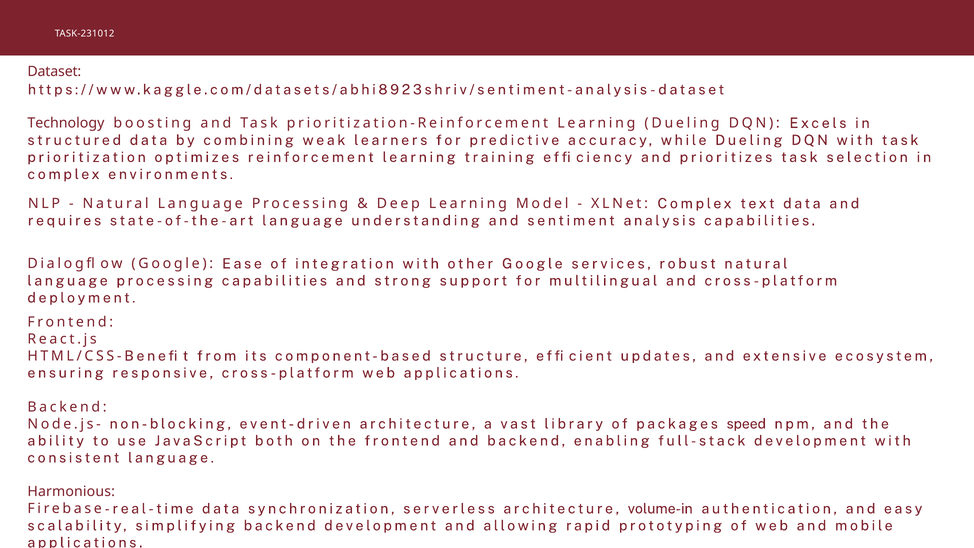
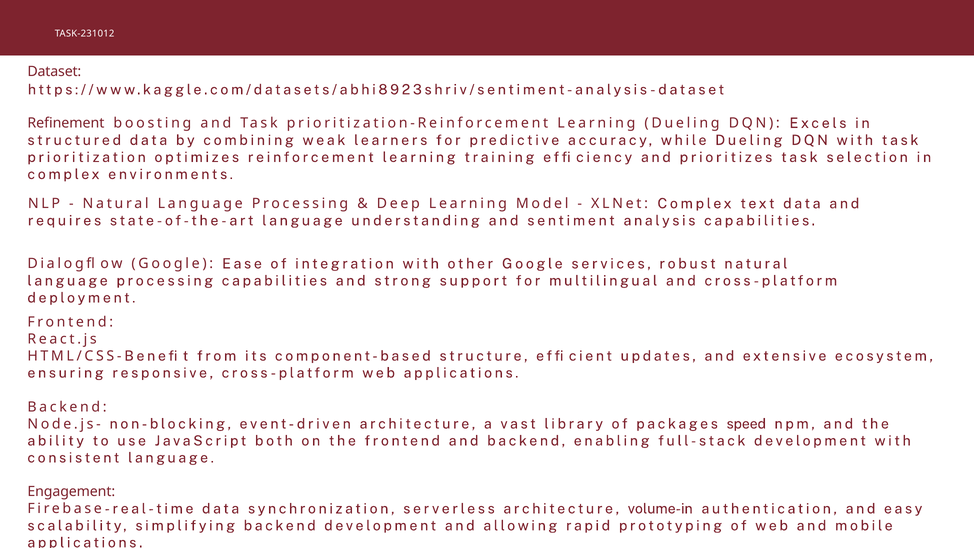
Technology: Technology -> Refinement
Harmonious: Harmonious -> Engagement
